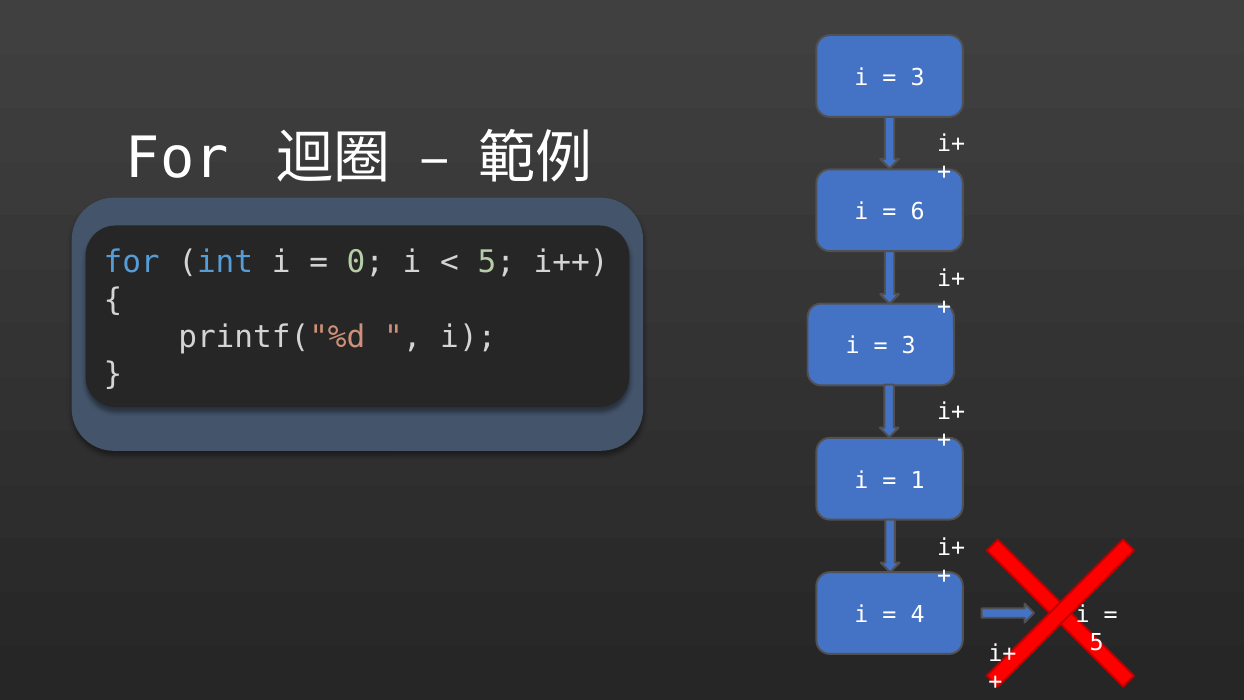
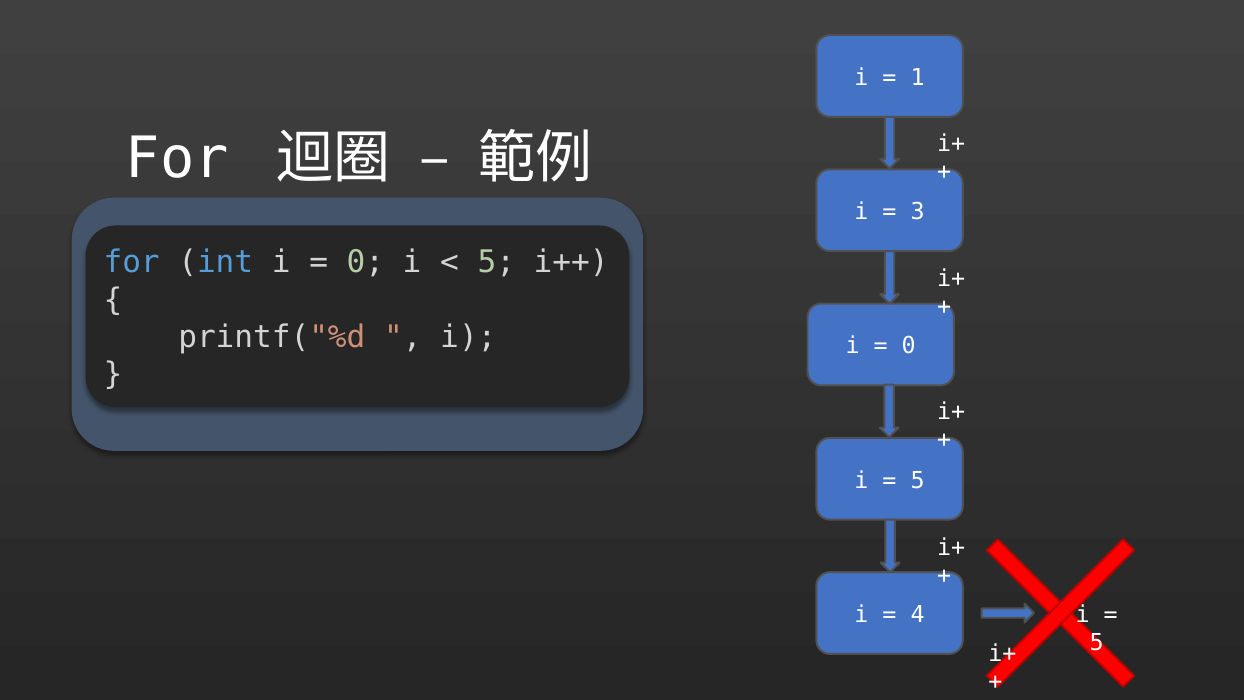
3 at (918, 78): 3 -> 1
6: 6 -> 3
3 at (909, 346): 3 -> 0
1 at (918, 480): 1 -> 5
